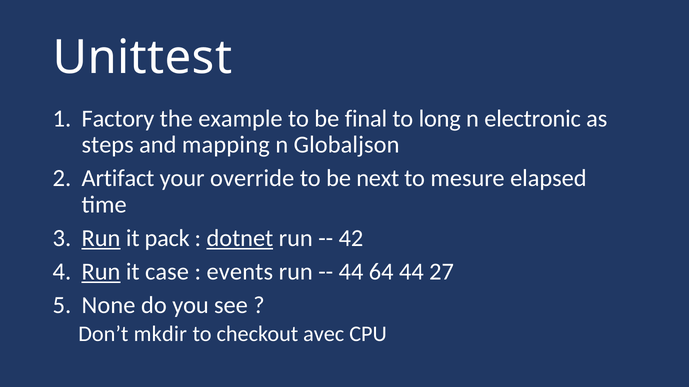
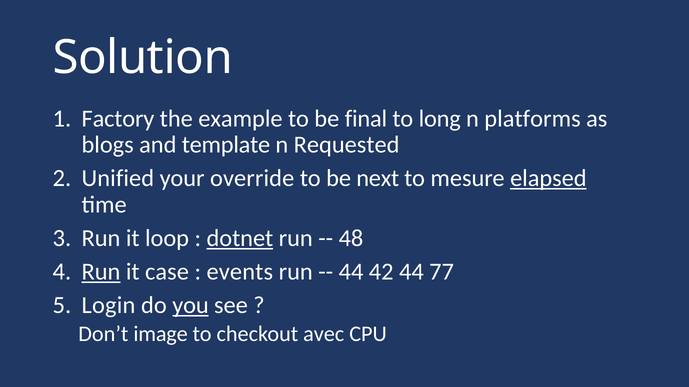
Unittest: Unittest -> Solution
electronic: electronic -> platforms
steps: steps -> blogs
mapping: mapping -> template
Globaljson: Globaljson -> Requested
Artifact: Artifact -> Unified
elapsed underline: none -> present
Run at (101, 239) underline: present -> none
pack: pack -> loop
42: 42 -> 48
64: 64 -> 42
27: 27 -> 77
None: None -> Login
you underline: none -> present
mkdir: mkdir -> image
